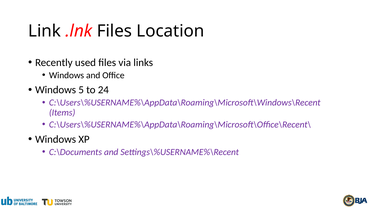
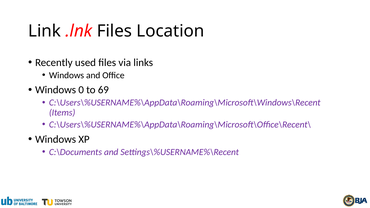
5: 5 -> 0
24: 24 -> 69
